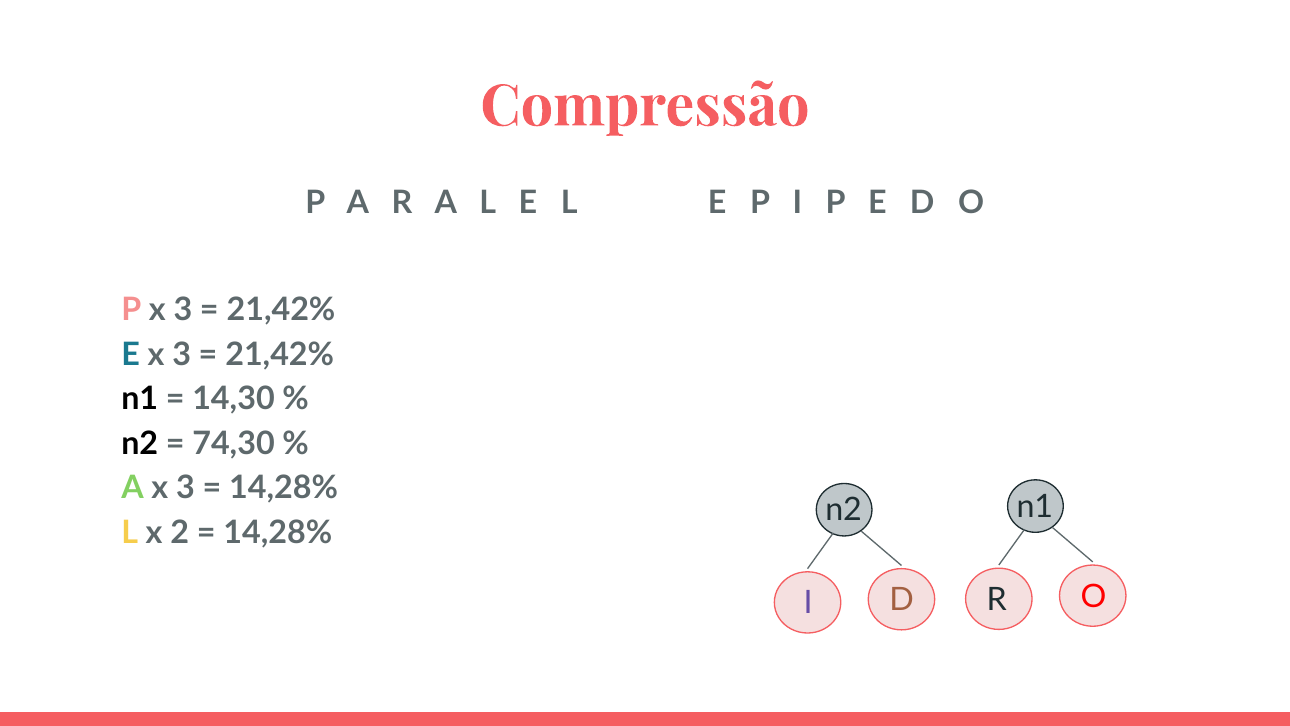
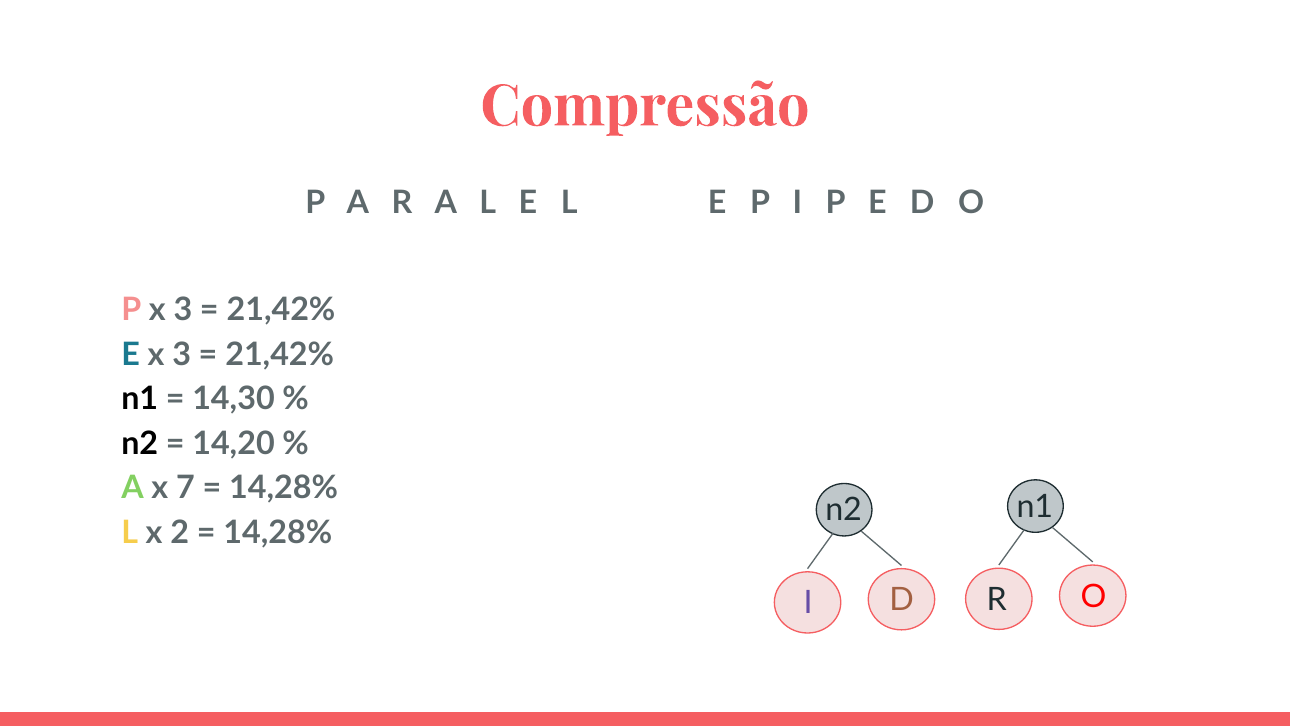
74,30: 74,30 -> 14,20
A x 3: 3 -> 7
